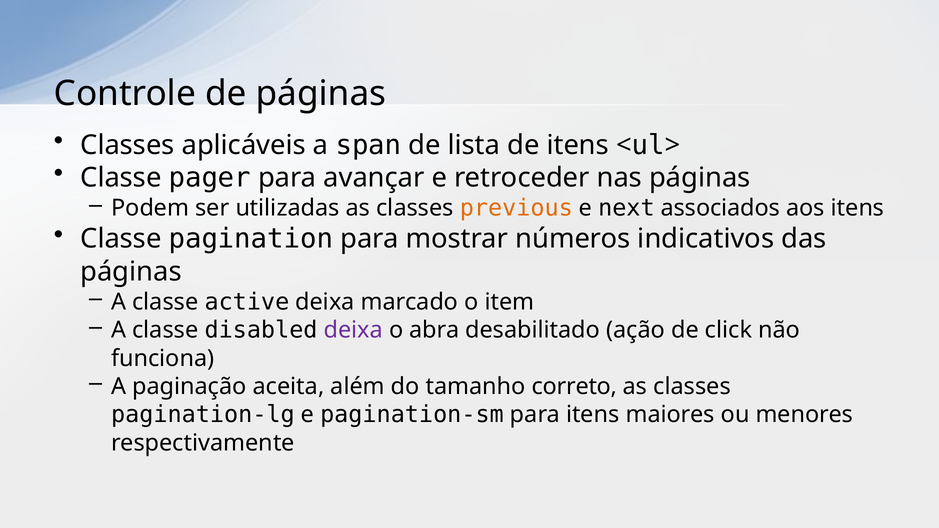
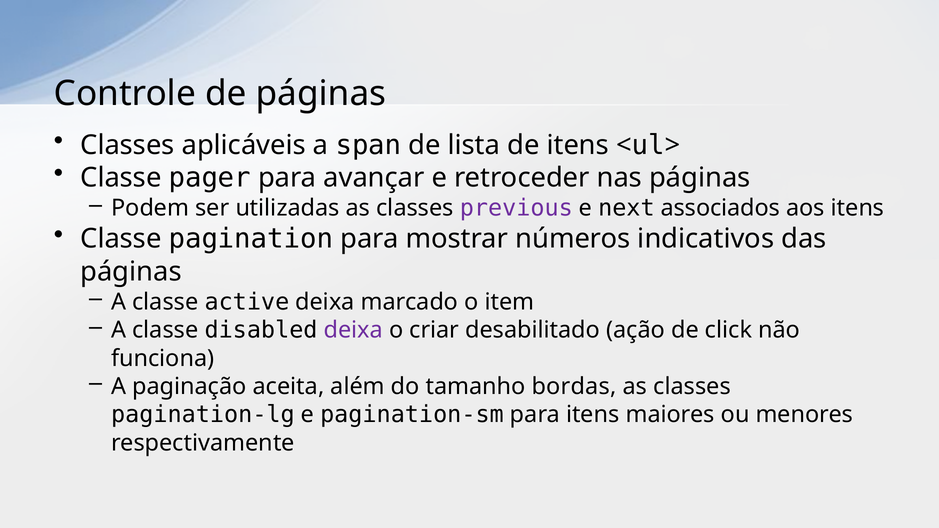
previous colour: orange -> purple
abra: abra -> criar
correto: correto -> bordas
